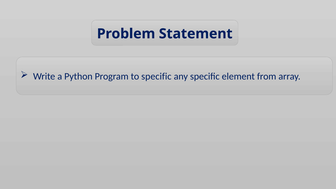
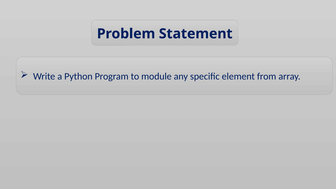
to specific: specific -> module
